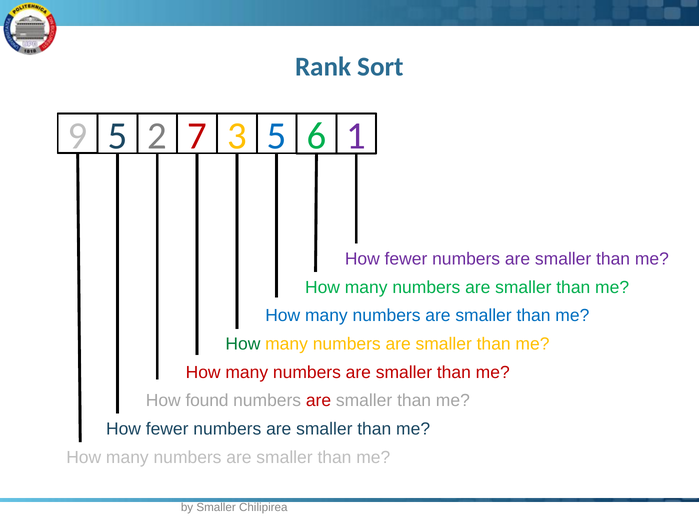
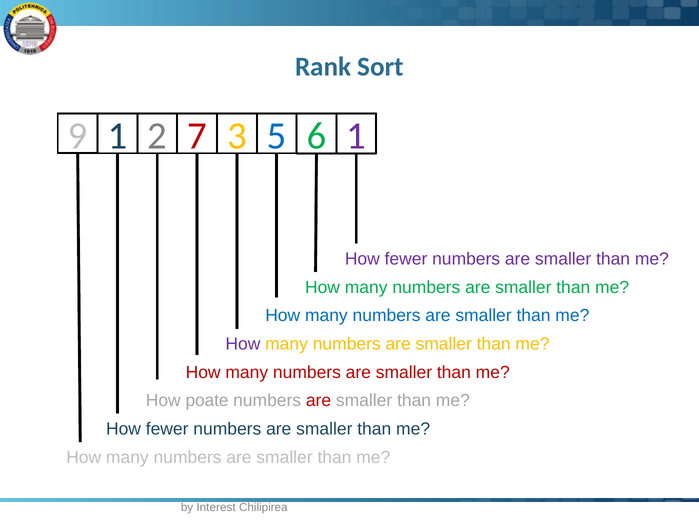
5 at (117, 136): 5 -> 1
How at (243, 344) colour: green -> purple
found: found -> poate
by Smaller: Smaller -> Interest
